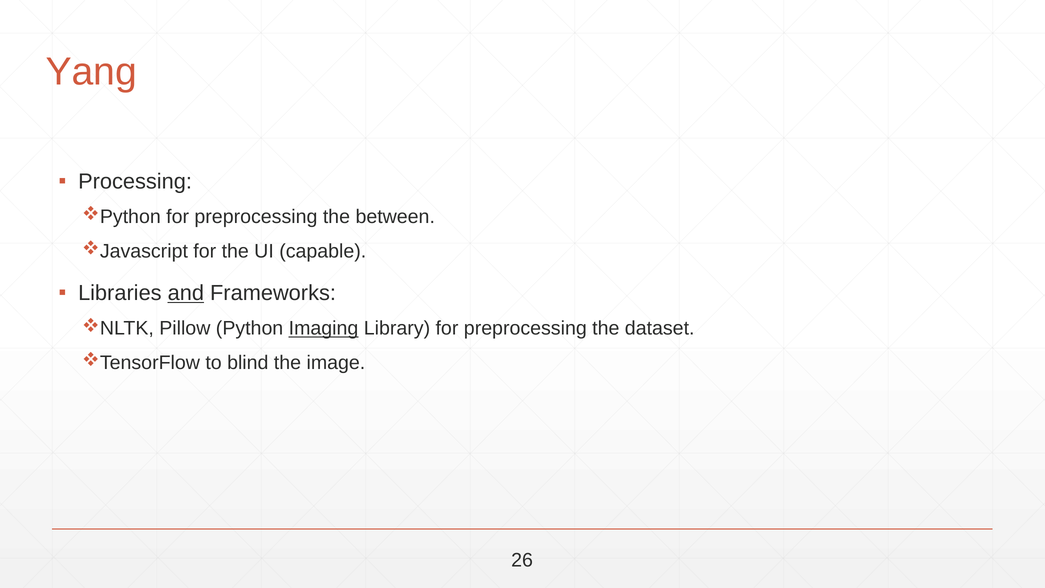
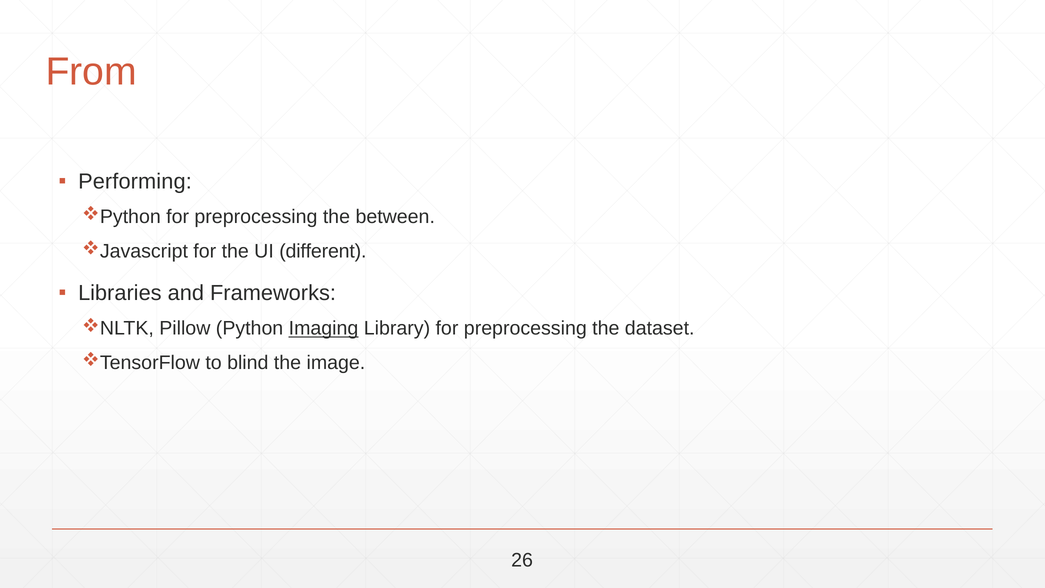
Yang: Yang -> From
Processing: Processing -> Performing
capable: capable -> different
and underline: present -> none
